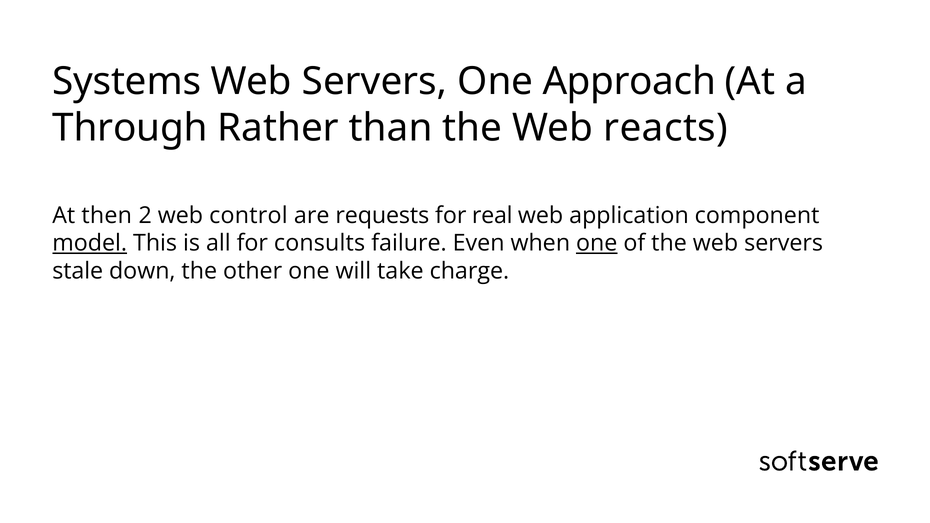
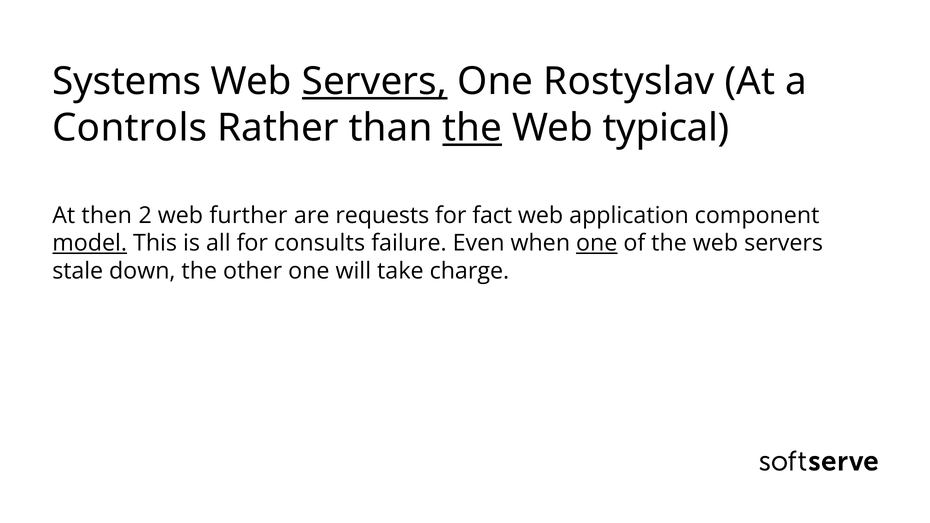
Servers at (375, 82) underline: none -> present
Approach: Approach -> Rostyslav
Through: Through -> Controls
the at (472, 128) underline: none -> present
reacts: reacts -> typical
control: control -> further
real: real -> fact
